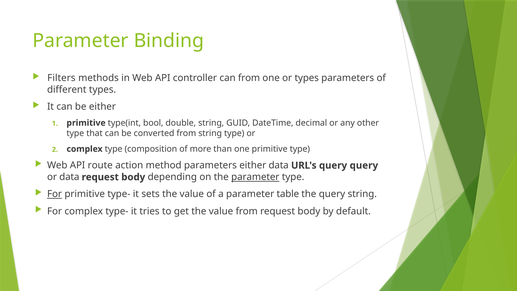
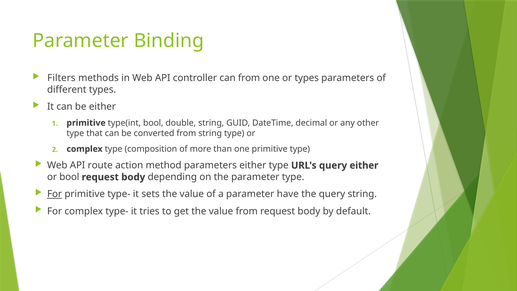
either data: data -> type
query query: query -> either
or data: data -> bool
parameter at (255, 177) underline: present -> none
table: table -> have
